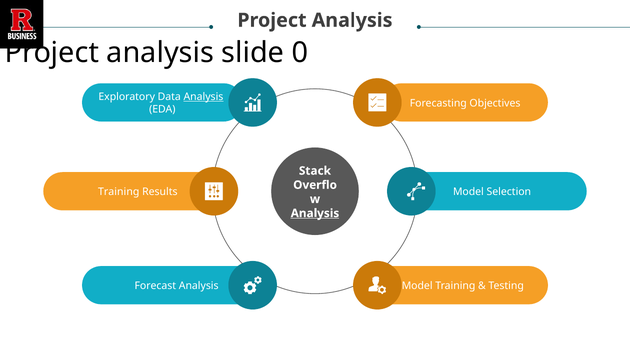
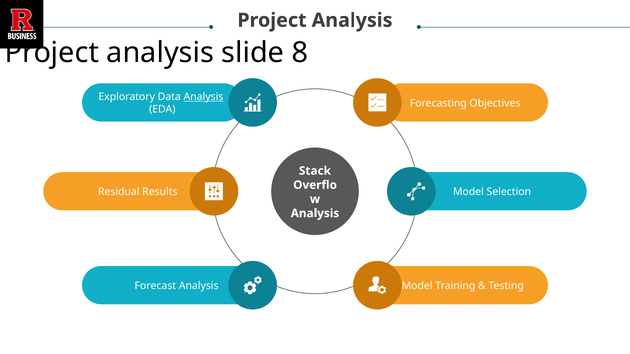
0: 0 -> 8
Training at (119, 192): Training -> Residual
Analysis at (315, 214) underline: present -> none
